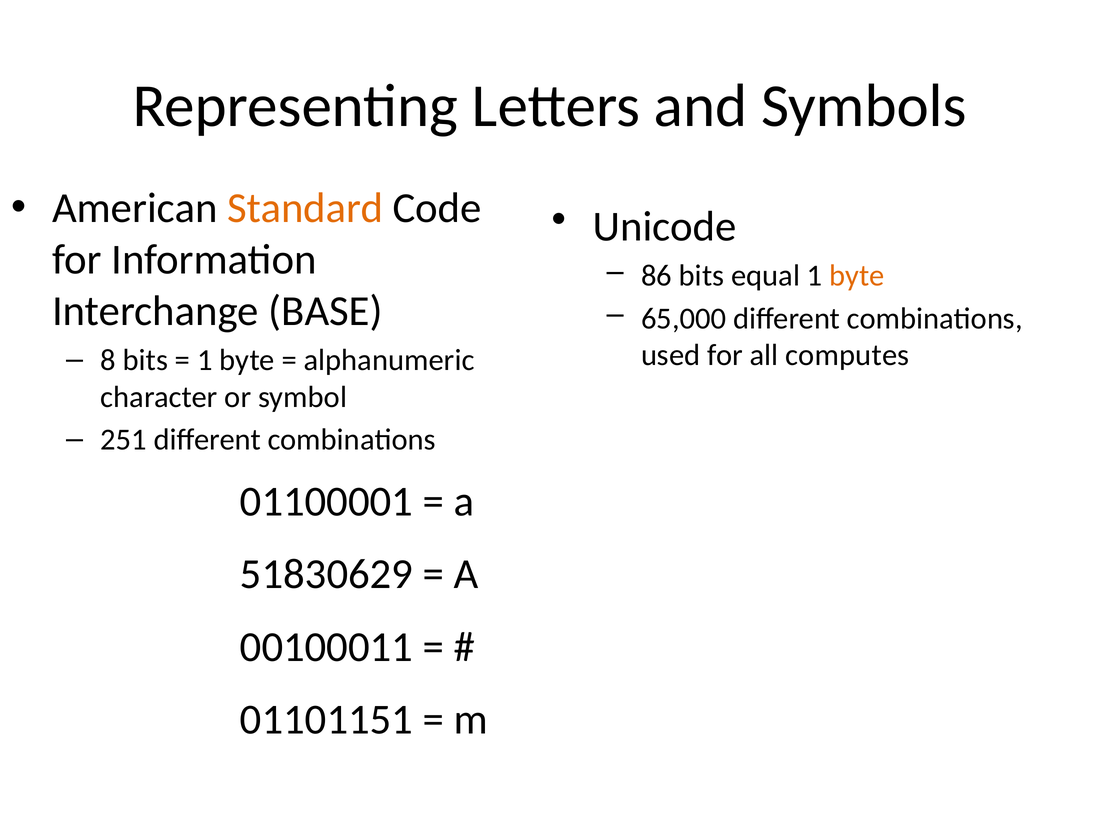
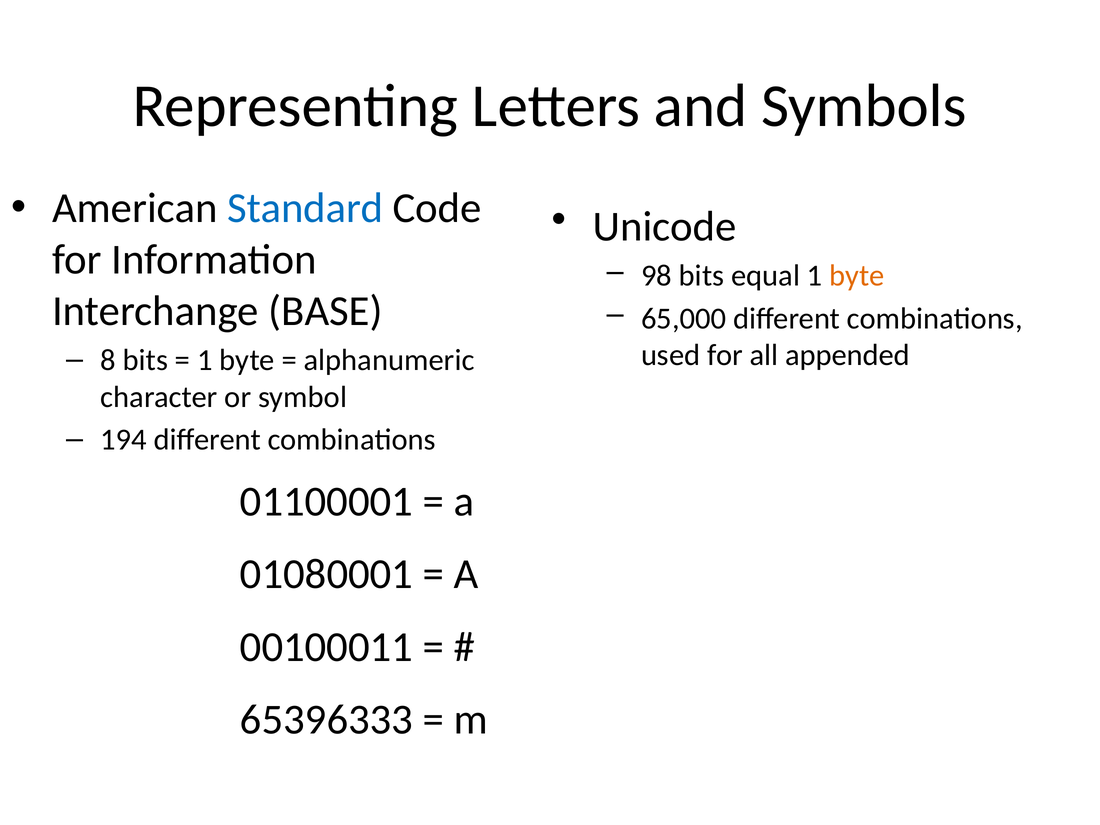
Standard colour: orange -> blue
86: 86 -> 98
computes: computes -> appended
251: 251 -> 194
51830629: 51830629 -> 01080001
01101151: 01101151 -> 65396333
